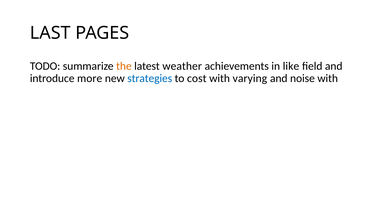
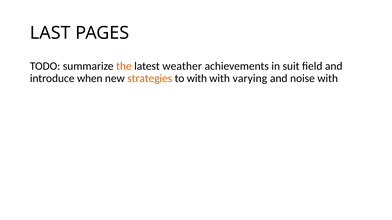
like: like -> suit
more: more -> when
strategies colour: blue -> orange
to cost: cost -> with
